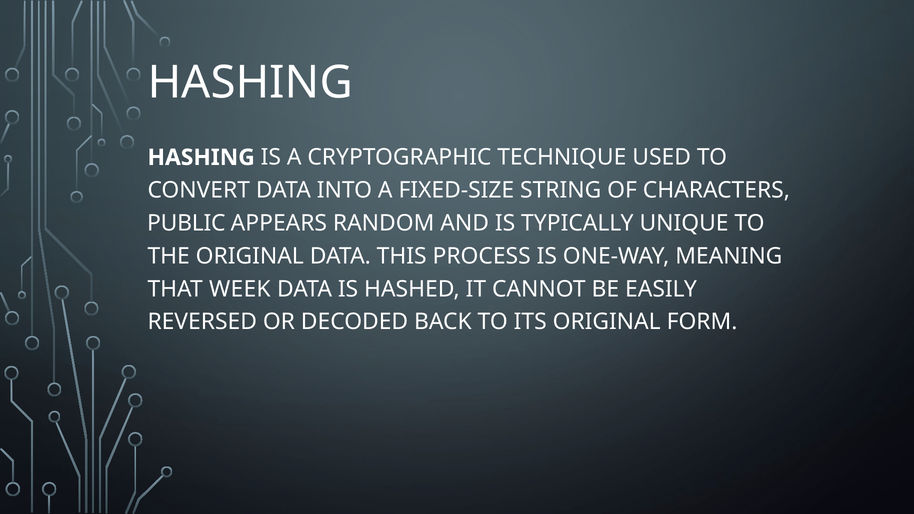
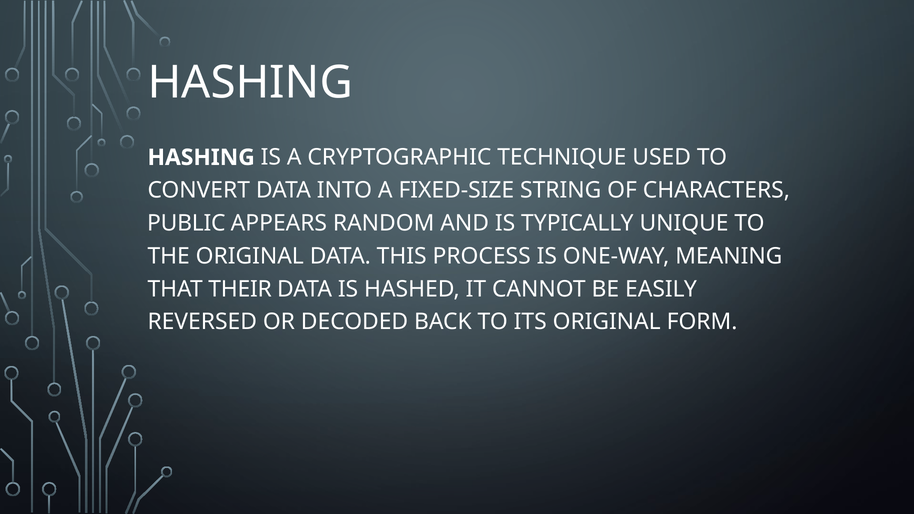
WEEK: WEEK -> THEIR
